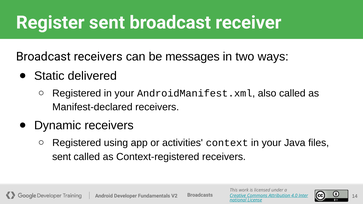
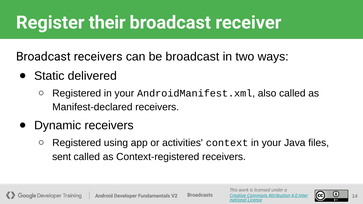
Register sent: sent -> their
be messages: messages -> broadcast
